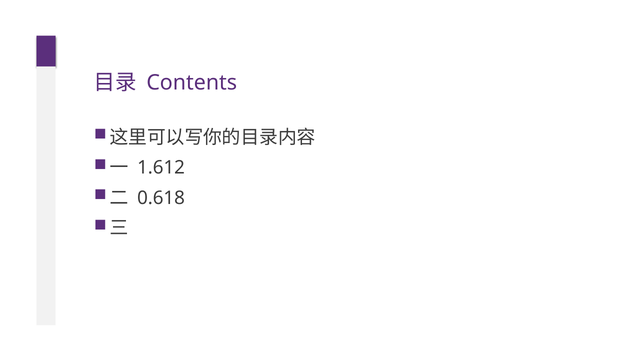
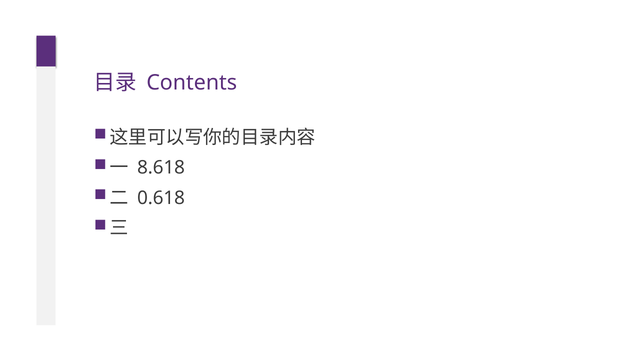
1.612: 1.612 -> 8.618
